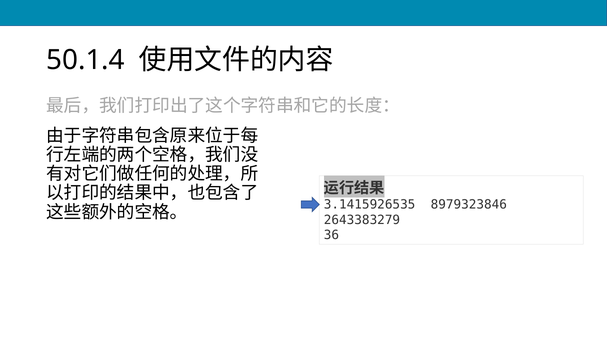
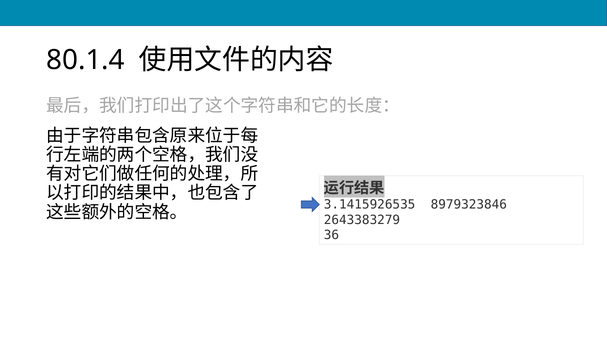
50.1.4: 50.1.4 -> 80.1.4
